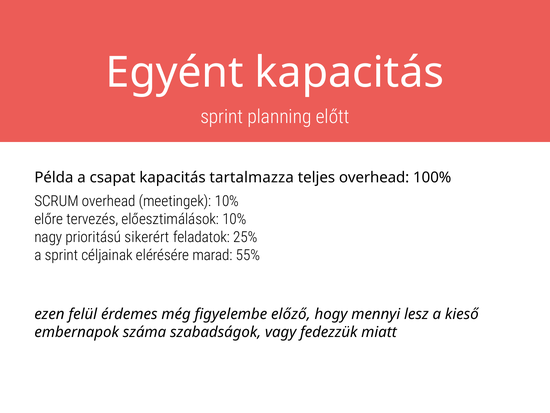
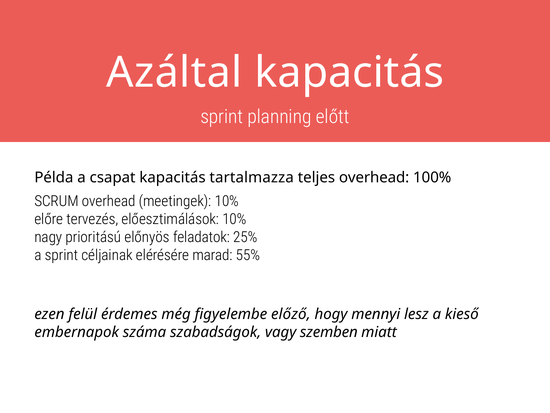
Egyént: Egyént -> Azáltal
sikerért: sikerért -> előnyös
fedezzük: fedezzük -> szemben
